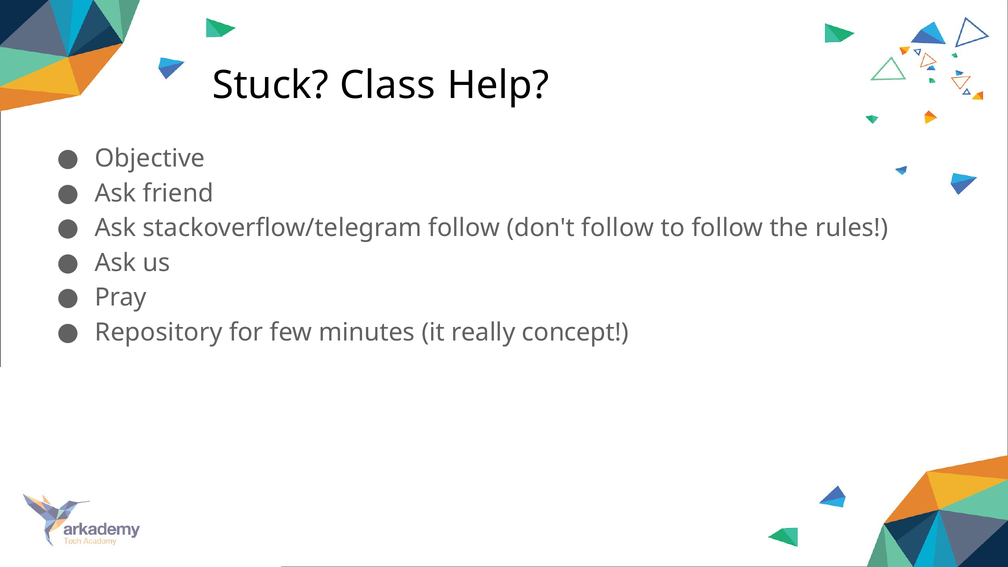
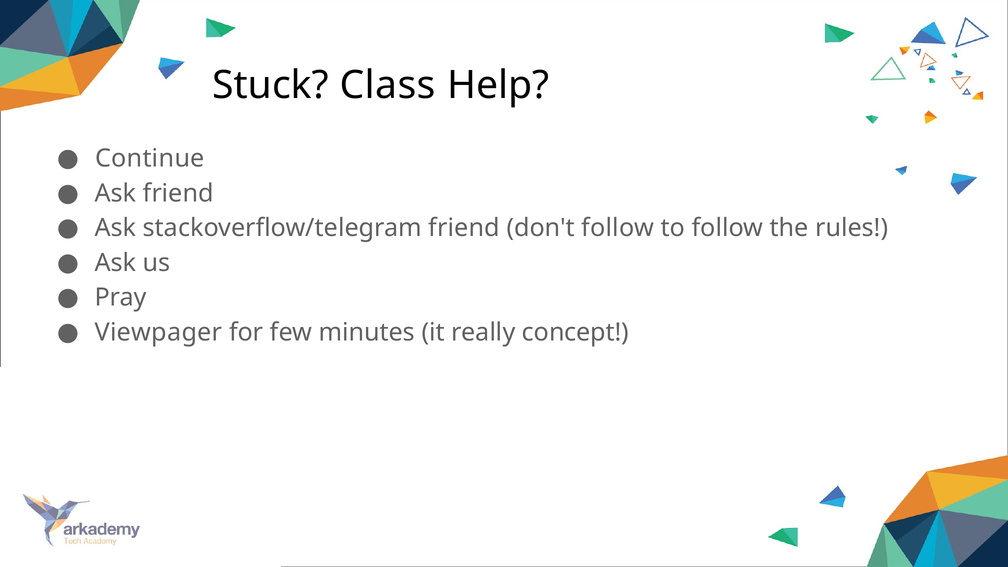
Objective: Objective -> Continue
stackoverflow/telegram follow: follow -> friend
Repository: Repository -> Viewpager
